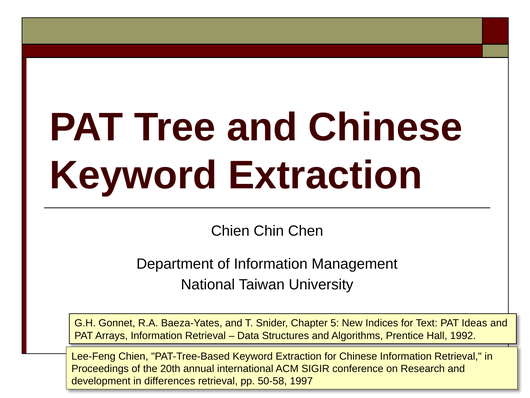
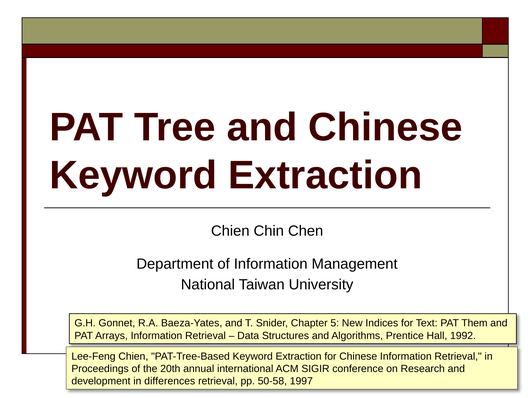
Ideas: Ideas -> Them
